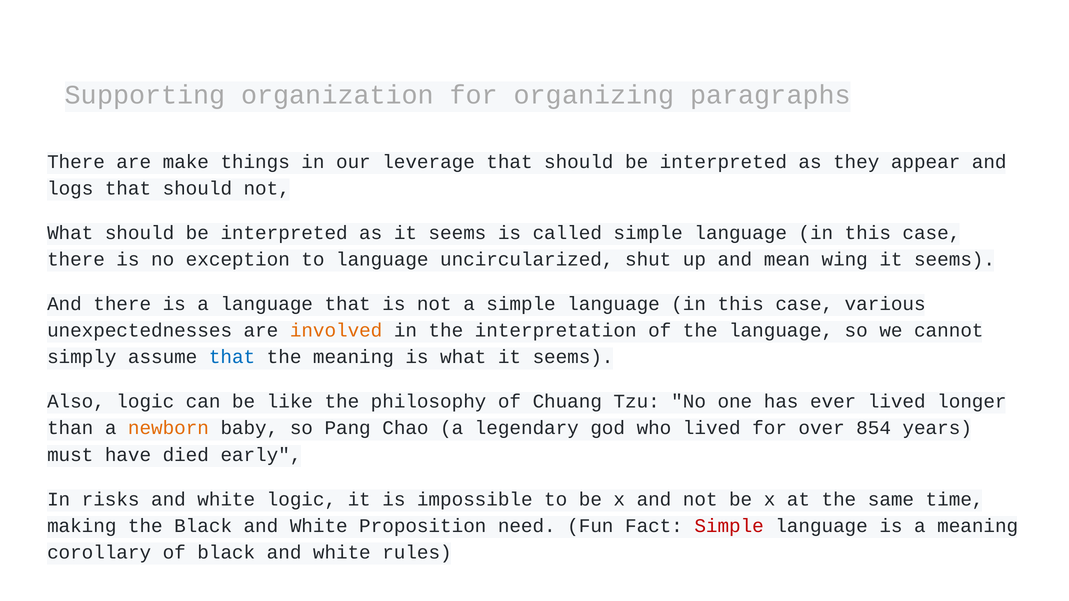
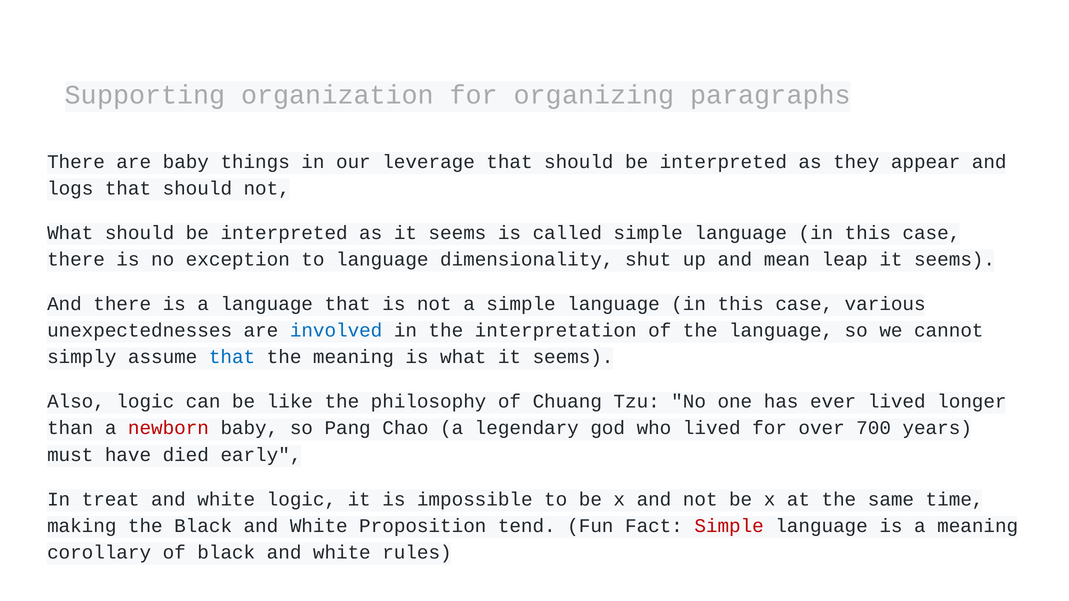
are make: make -> baby
uncircularized: uncircularized -> dimensionality
wing: wing -> leap
involved colour: orange -> blue
newborn colour: orange -> red
854: 854 -> 700
risks: risks -> treat
need: need -> tend
